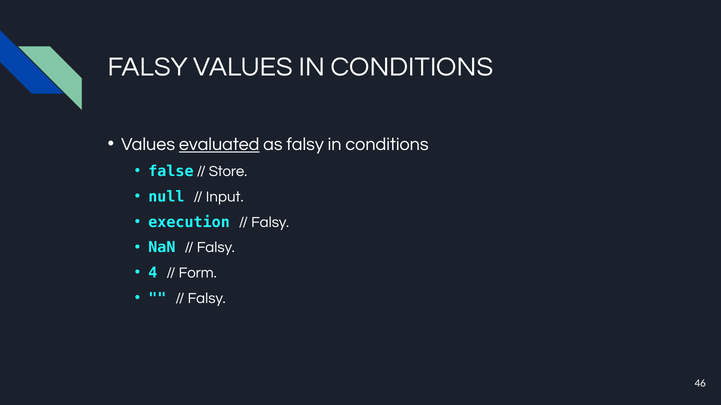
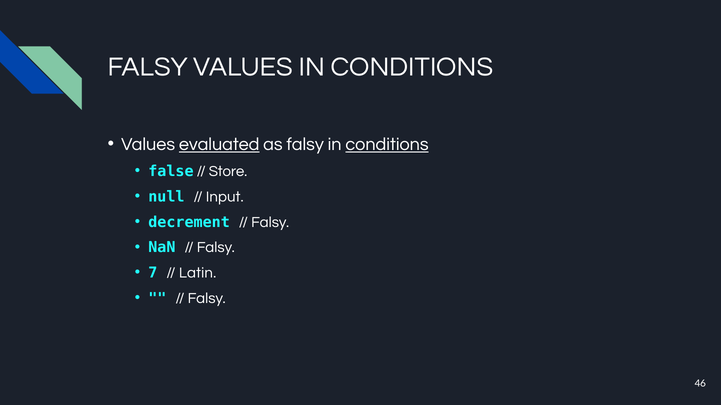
conditions at (387, 145) underline: none -> present
execution: execution -> decrement
4: 4 -> 7
Form: Form -> Latin
